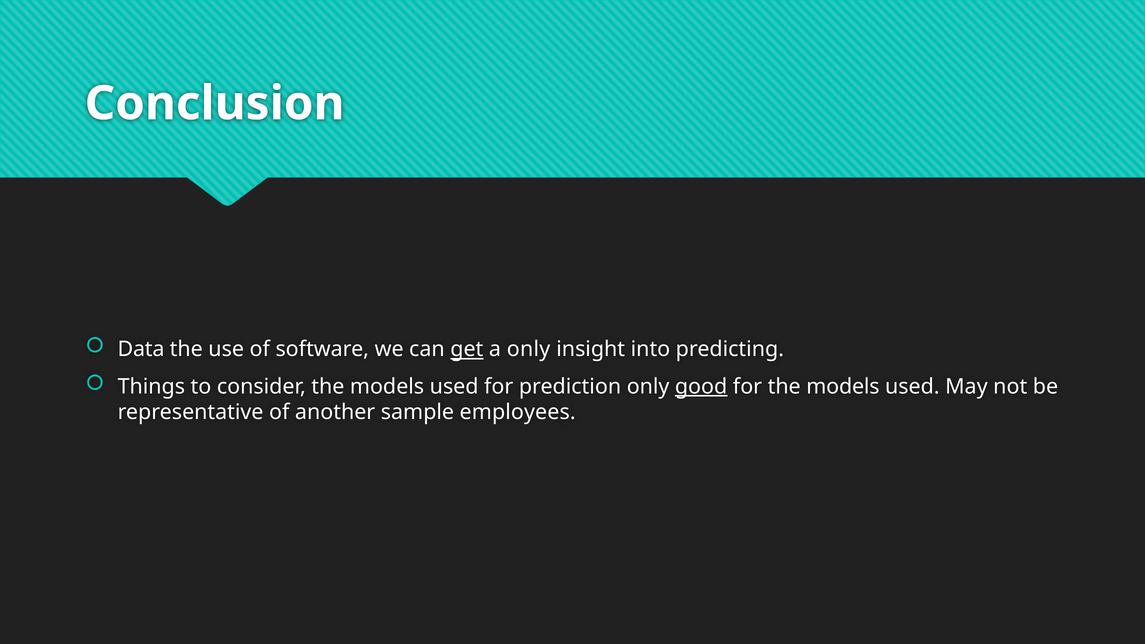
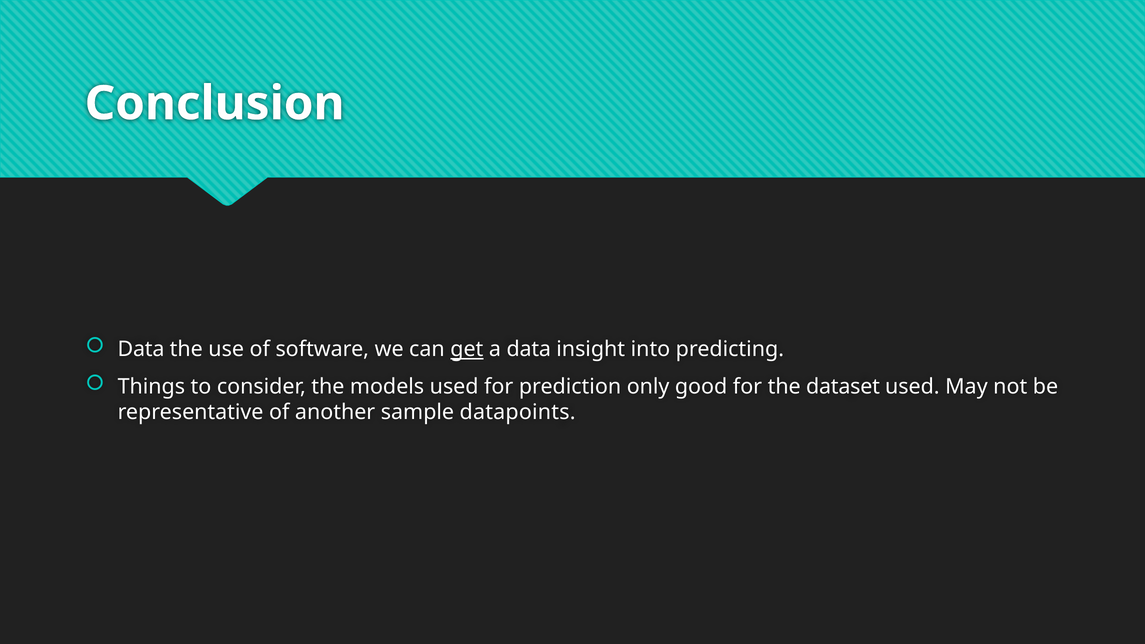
a only: only -> data
good underline: present -> none
for the models: models -> dataset
employees: employees -> datapoints
